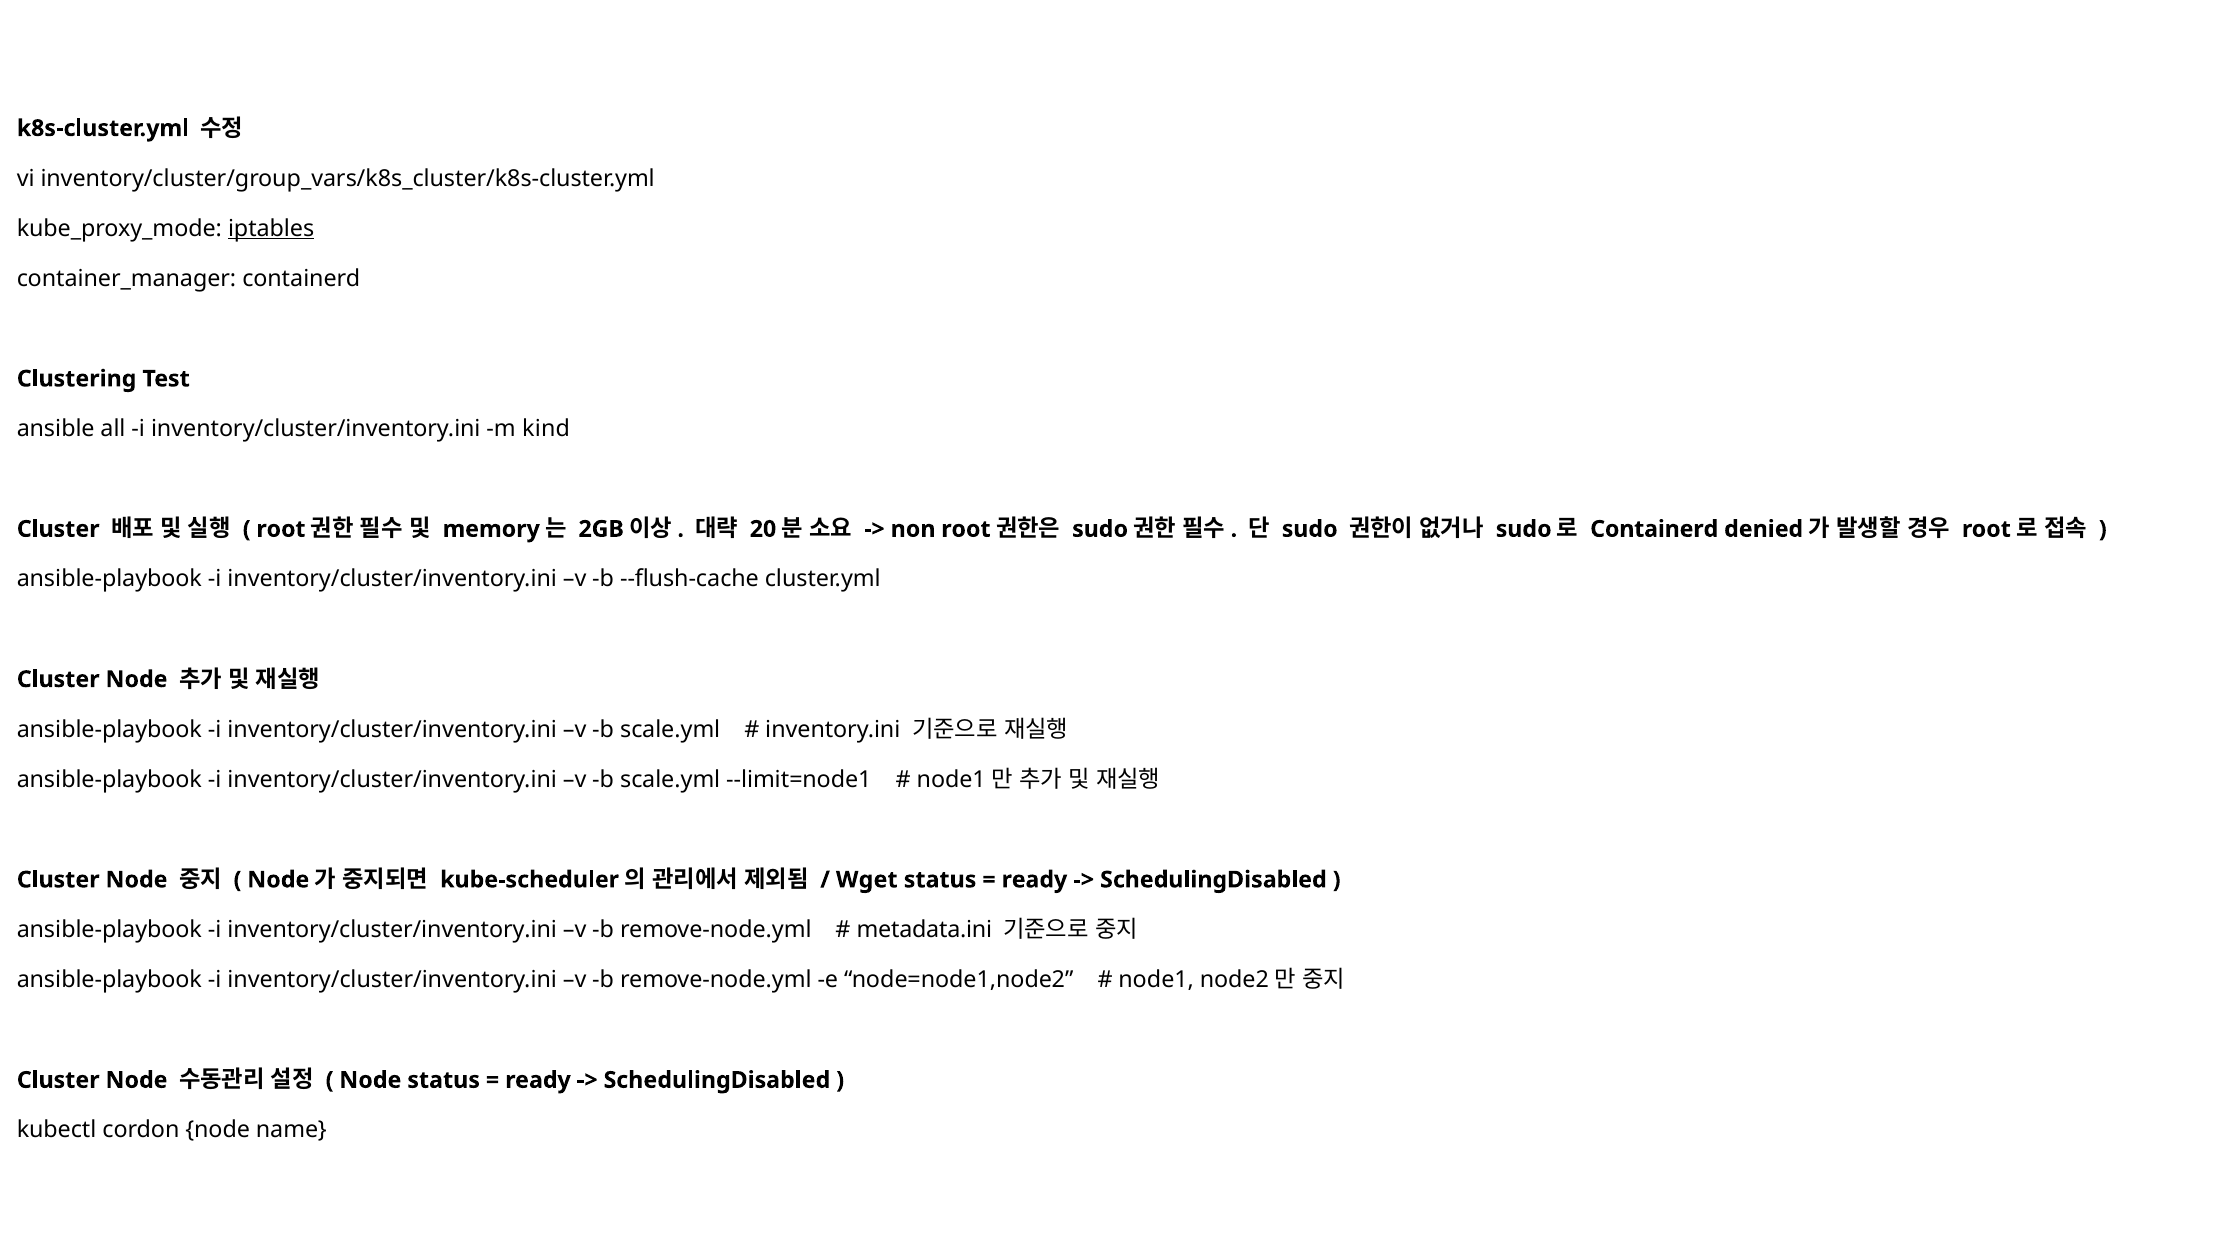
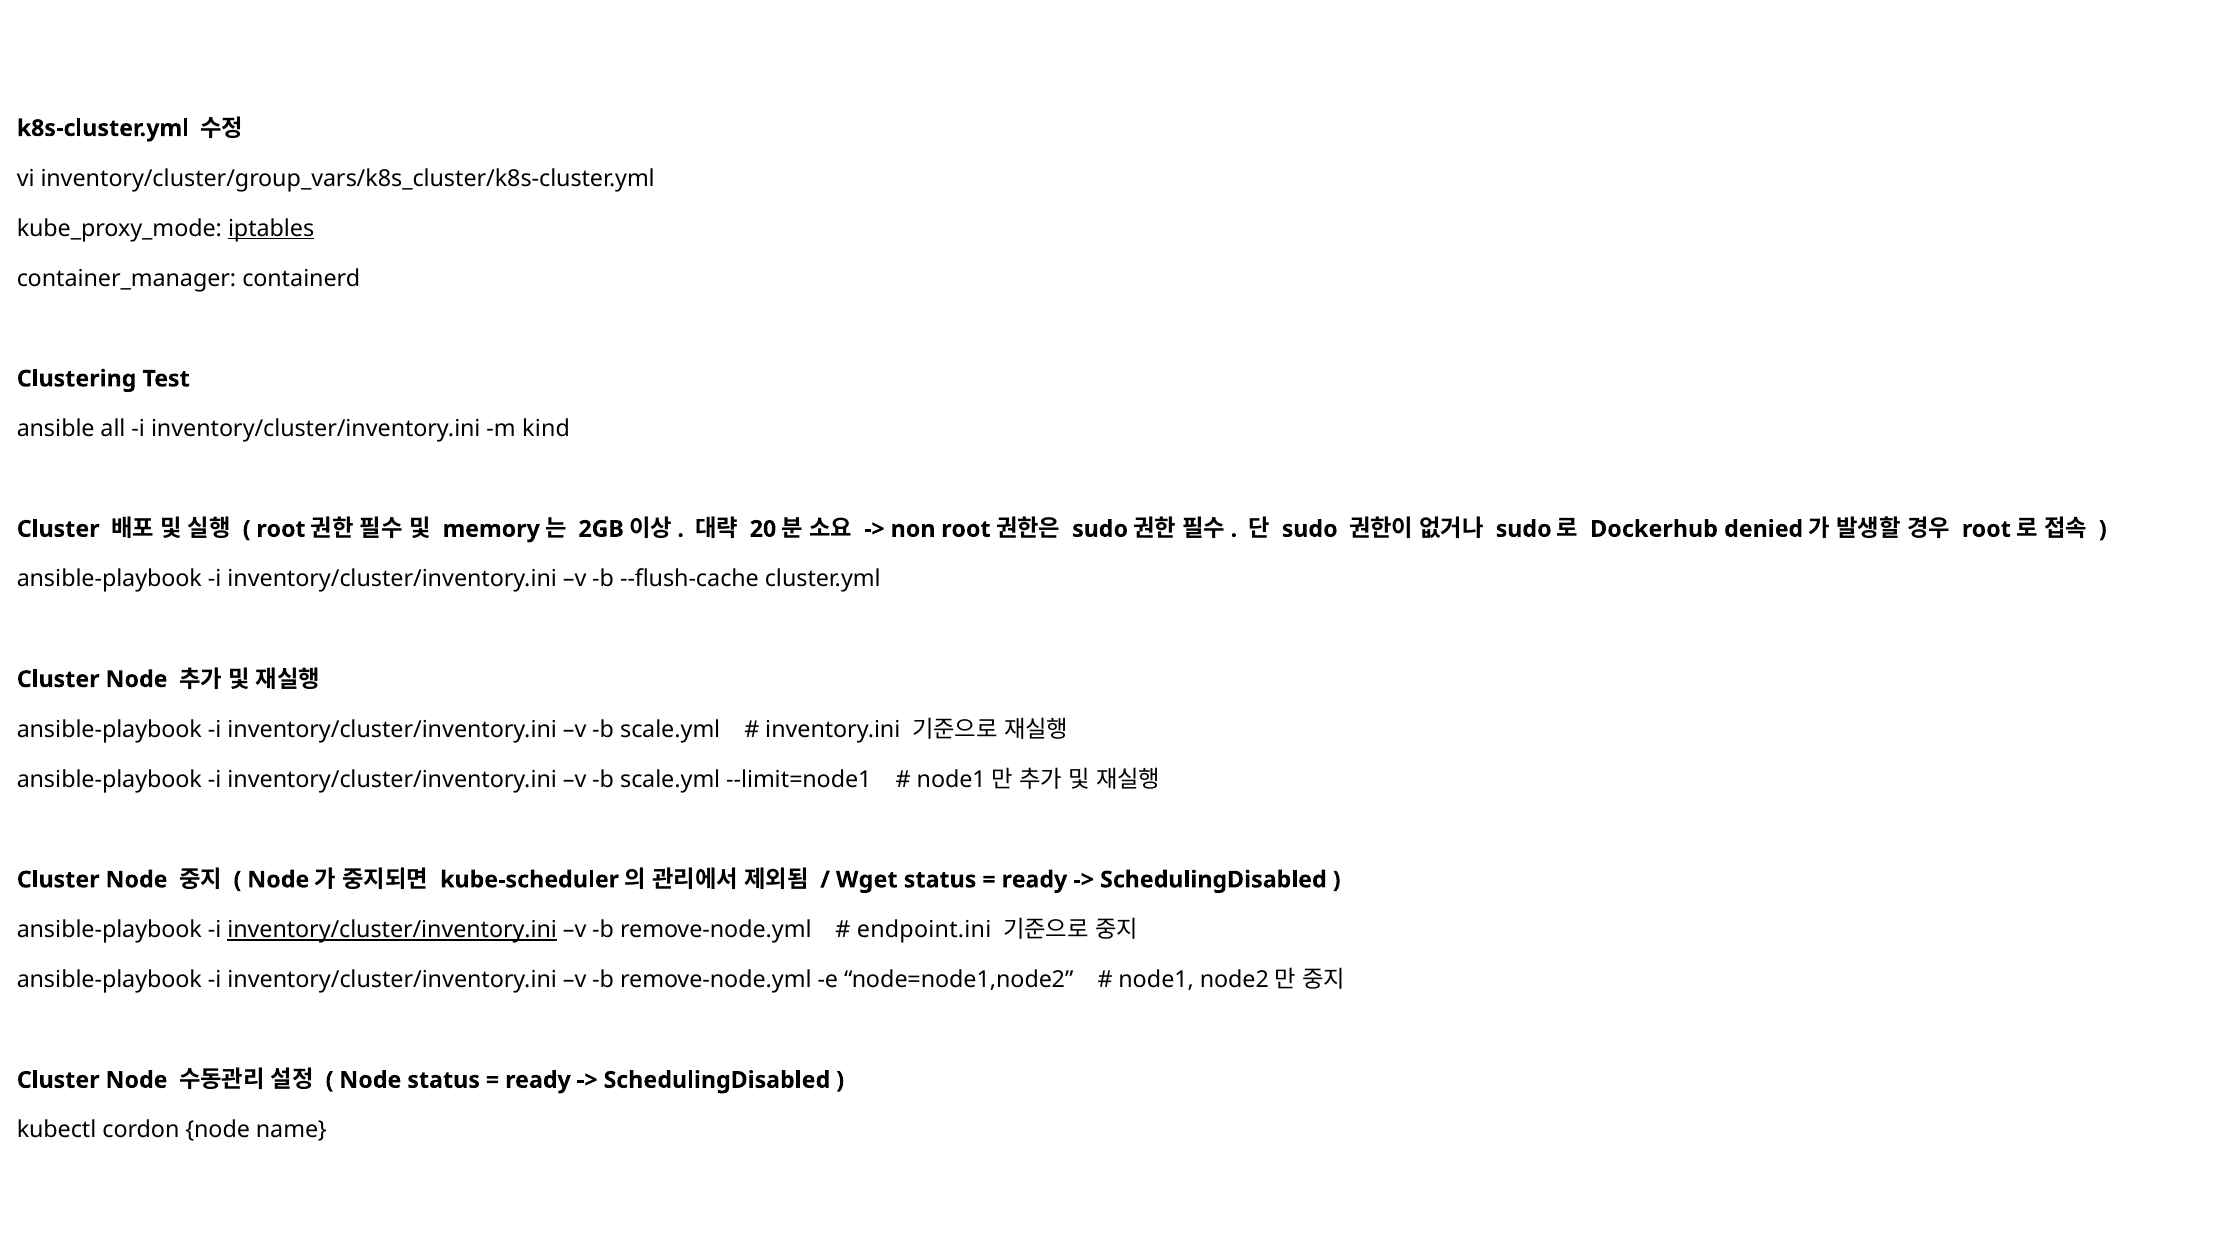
Containerd at (1654, 529): Containerd -> Dockerhub
inventory/cluster/inventory.ini at (392, 930) underline: none -> present
metadata.ini: metadata.ini -> endpoint.ini
